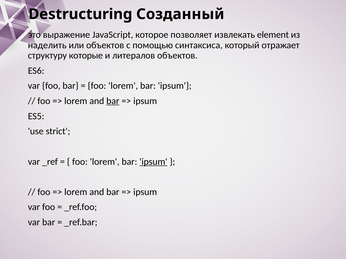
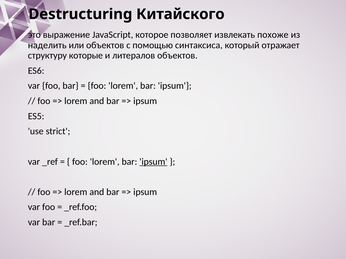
Созданный: Созданный -> Китайского
element: element -> похоже
bar at (113, 101) underline: present -> none
